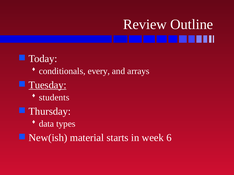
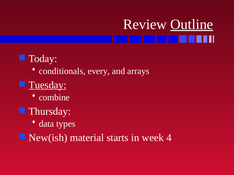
Outline underline: none -> present
students: students -> combine
6: 6 -> 4
